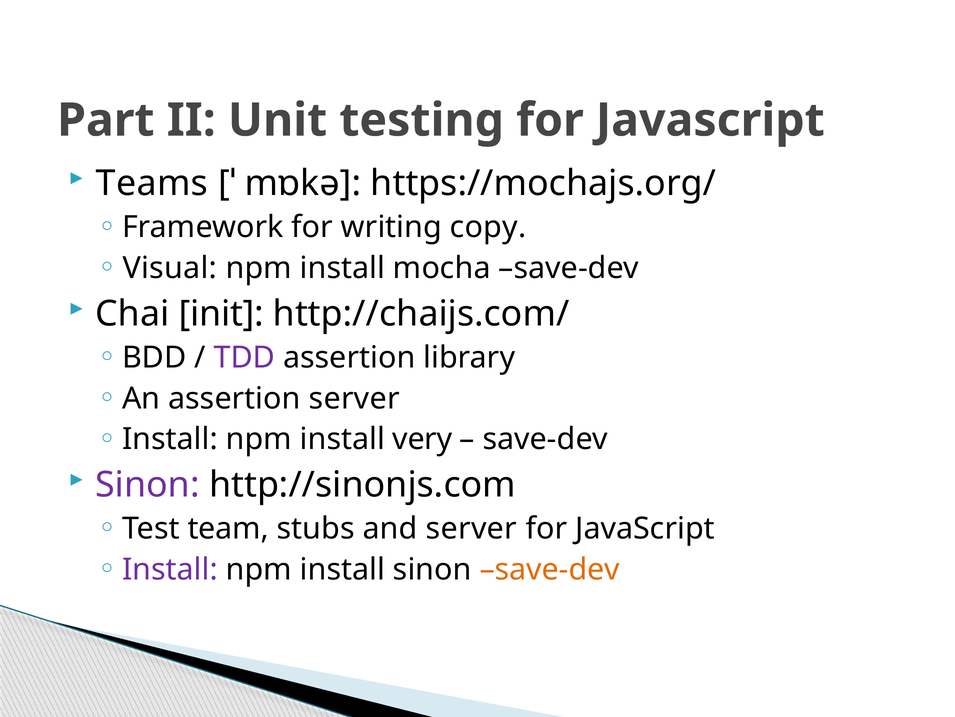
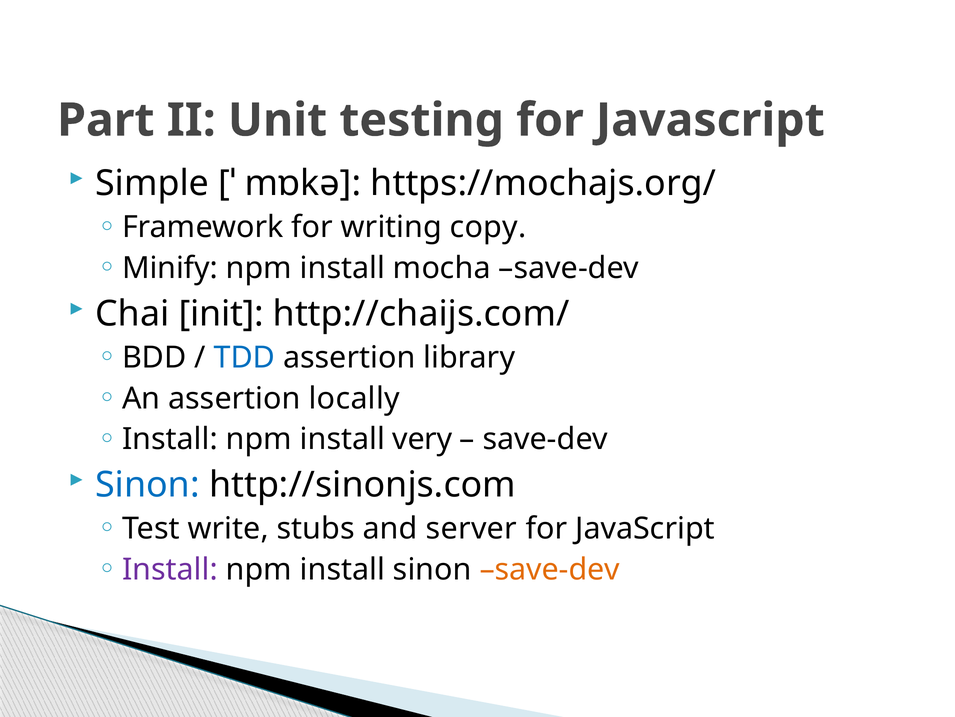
Teams: Teams -> Simple
Visual: Visual -> Minify
TDD colour: purple -> blue
assertion server: server -> locally
Sinon at (148, 484) colour: purple -> blue
team: team -> write
